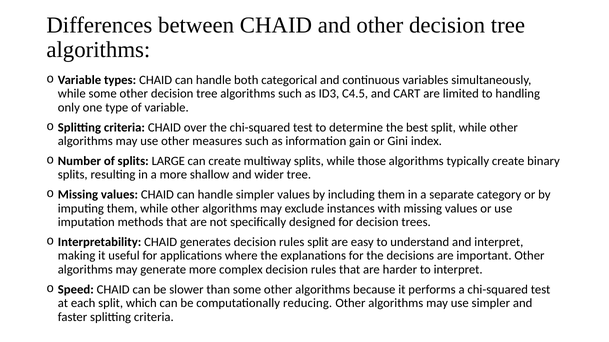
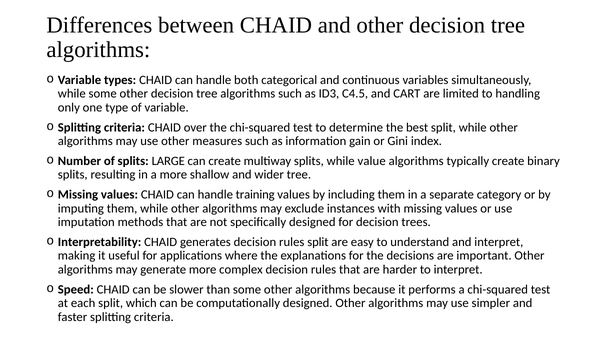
those: those -> value
handle simpler: simpler -> training
computationally reducing: reducing -> designed
